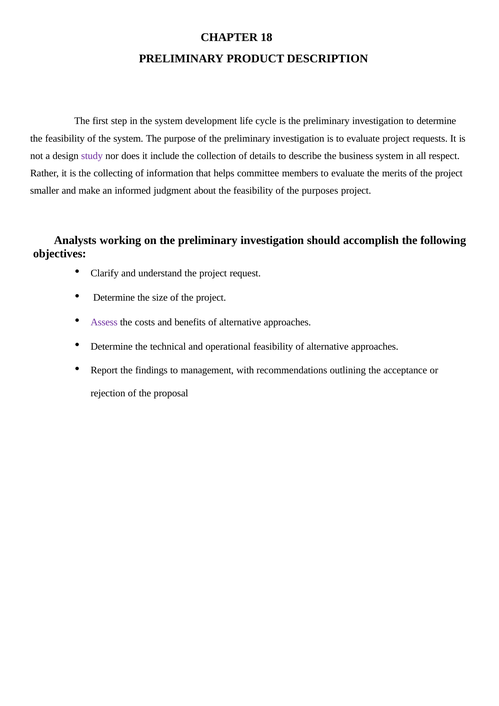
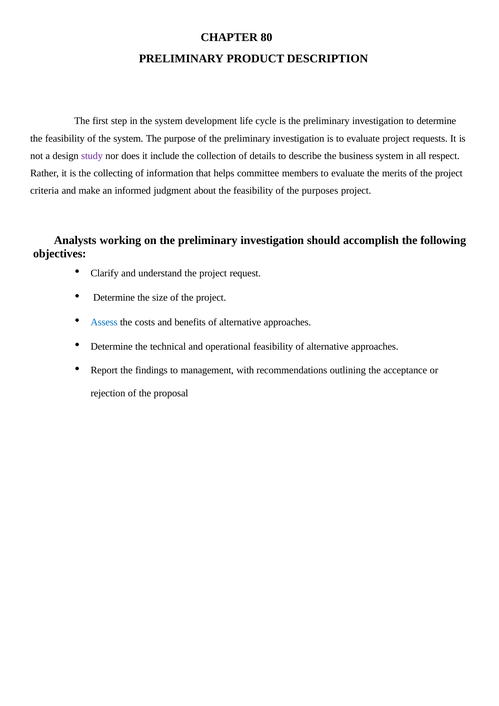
18: 18 -> 80
smaller: smaller -> criteria
Assess colour: purple -> blue
